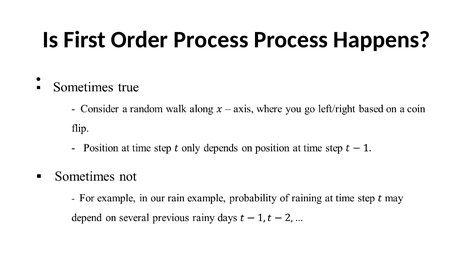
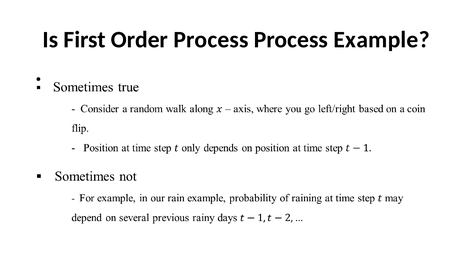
Happens: Happens -> Example
